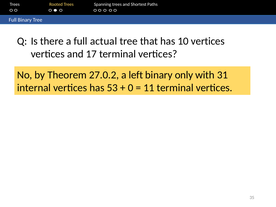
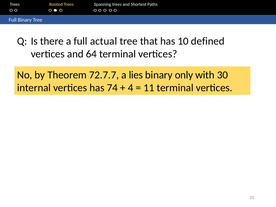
10 vertices: vertices -> defined
17: 17 -> 64
27.0.2: 27.0.2 -> 72.7.7
left: left -> lies
31: 31 -> 30
53: 53 -> 74
0: 0 -> 4
